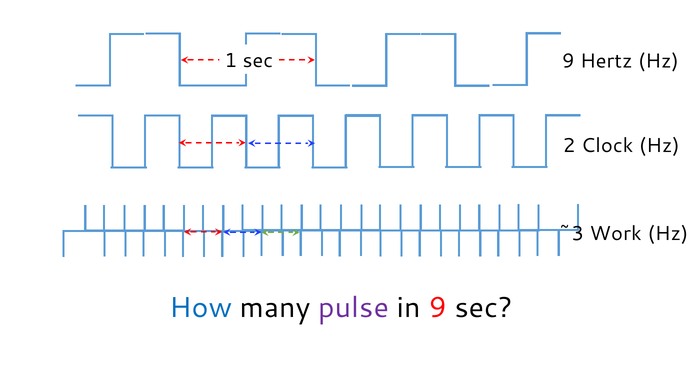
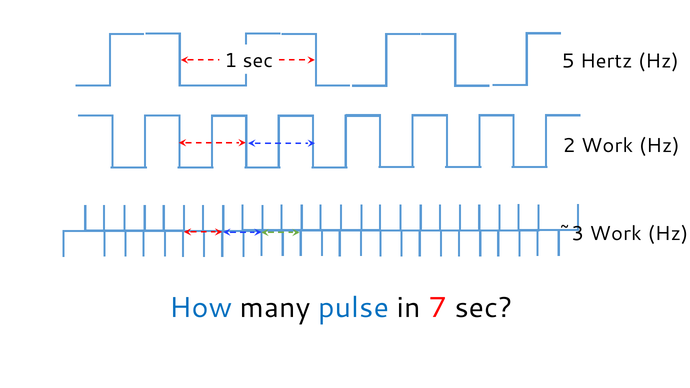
sec 9: 9 -> 5
2 Clock: Clock -> Work
pulse colour: purple -> blue
in 9: 9 -> 7
